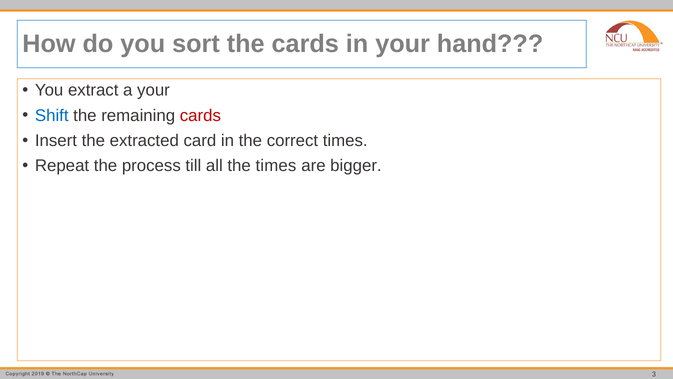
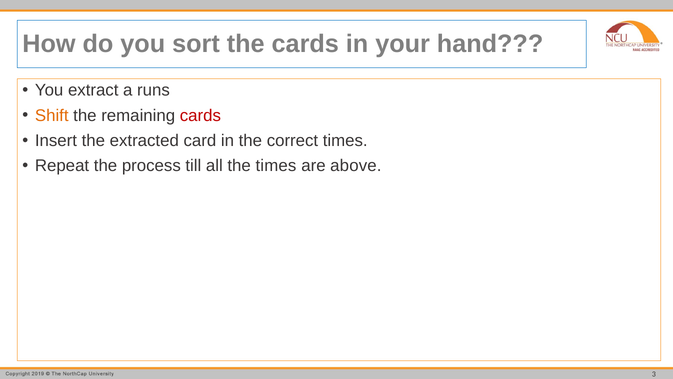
a your: your -> runs
Shift colour: blue -> orange
bigger: bigger -> above
